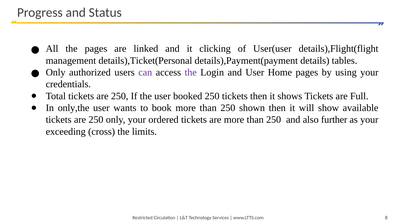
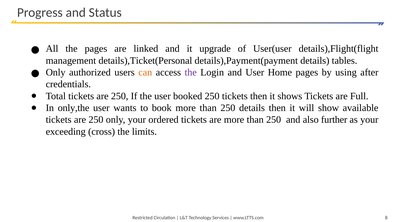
clicking: clicking -> upgrade
can colour: purple -> orange
using your: your -> after
250 shown: shown -> details
